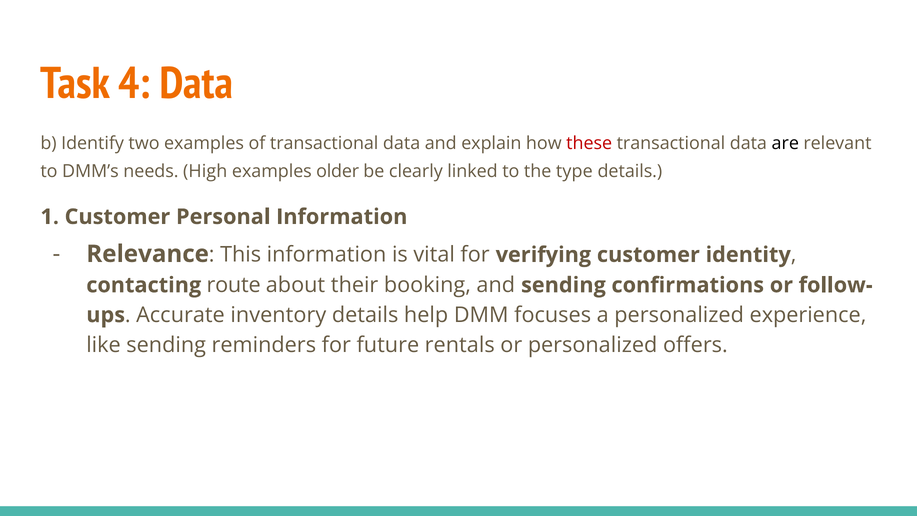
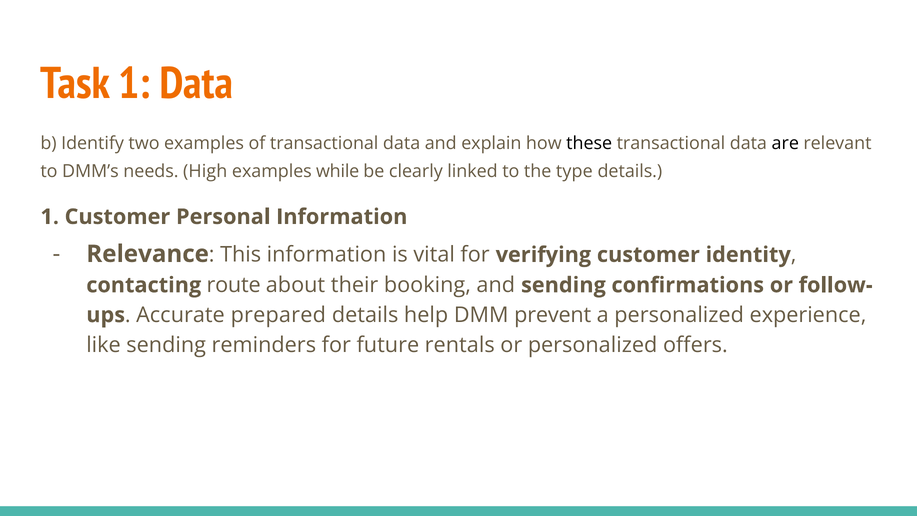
Task 4: 4 -> 1
these colour: red -> black
older: older -> while
inventory: inventory -> prepared
focuses: focuses -> prevent
